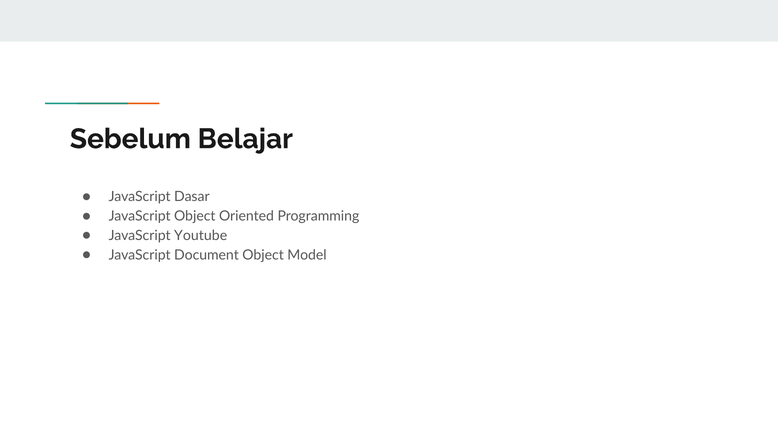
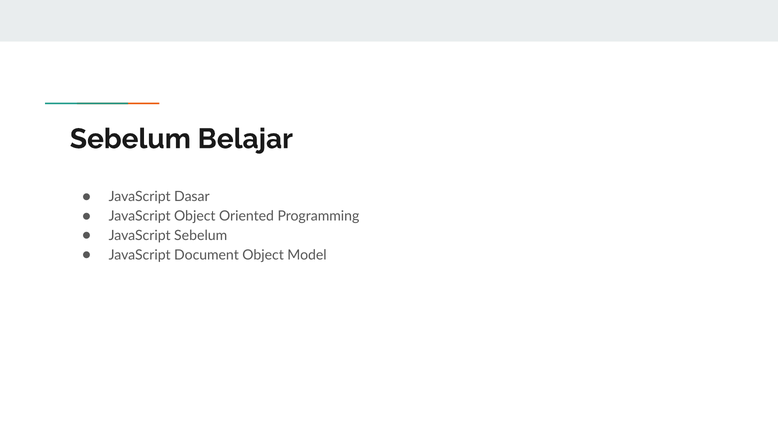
JavaScript Youtube: Youtube -> Sebelum
